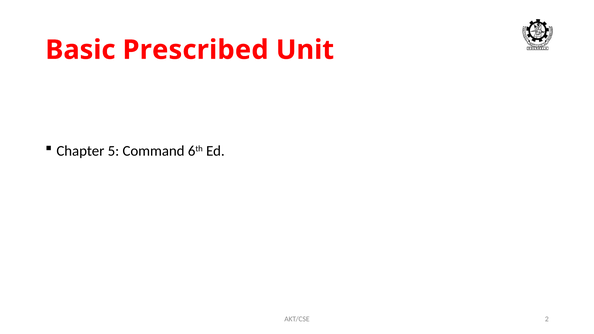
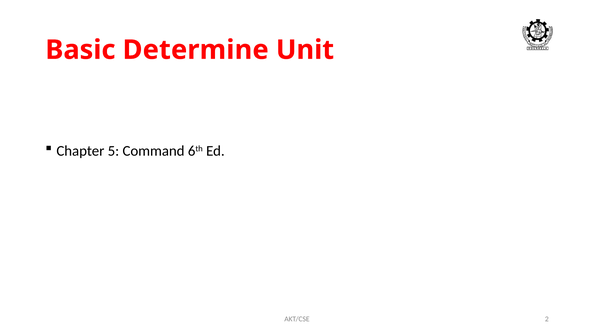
Prescribed: Prescribed -> Determine
